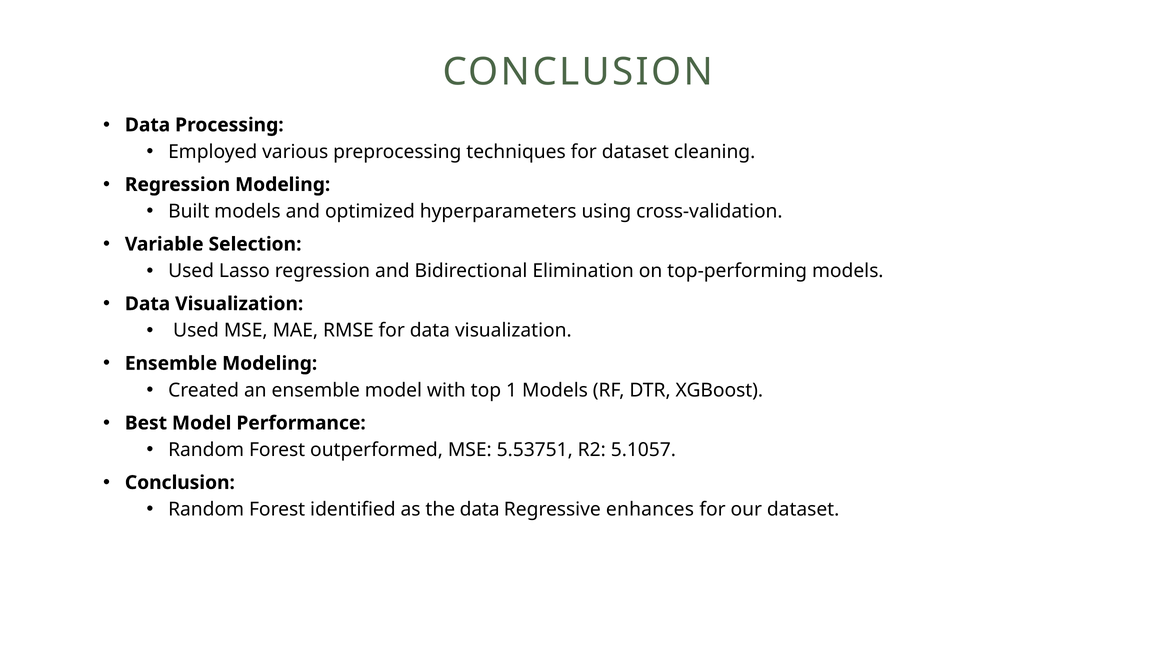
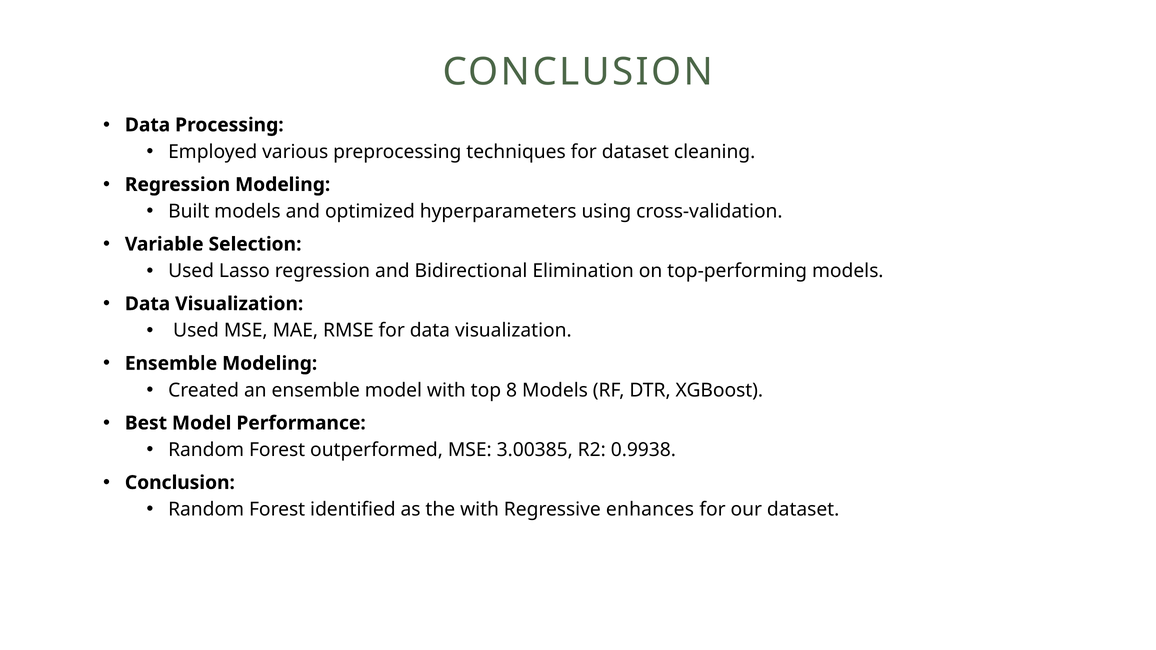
1: 1 -> 8
5.53751: 5.53751 -> 3.00385
5.1057: 5.1057 -> 0.9938
the data: data -> with
